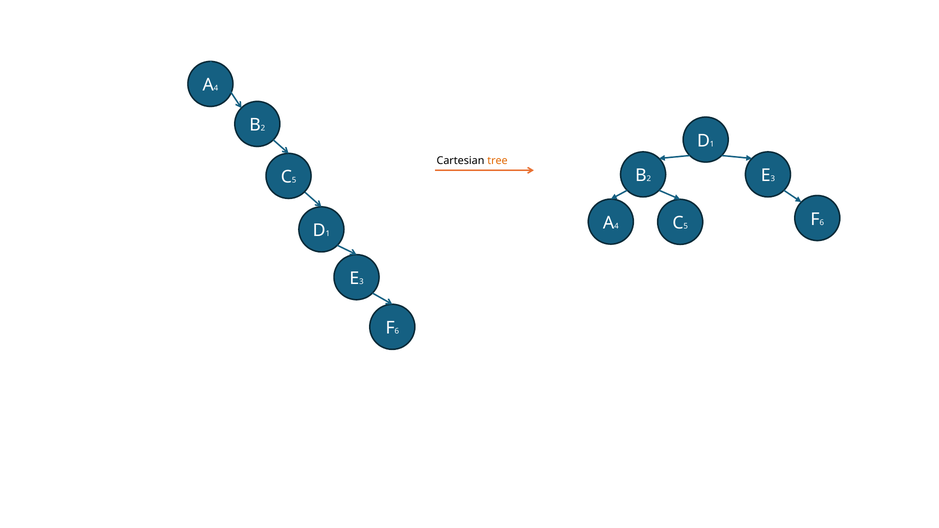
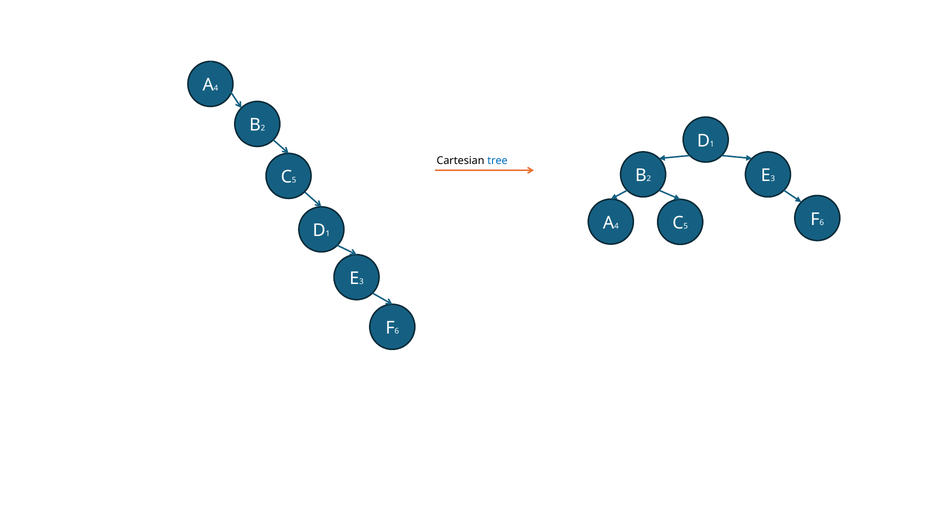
tree colour: orange -> blue
